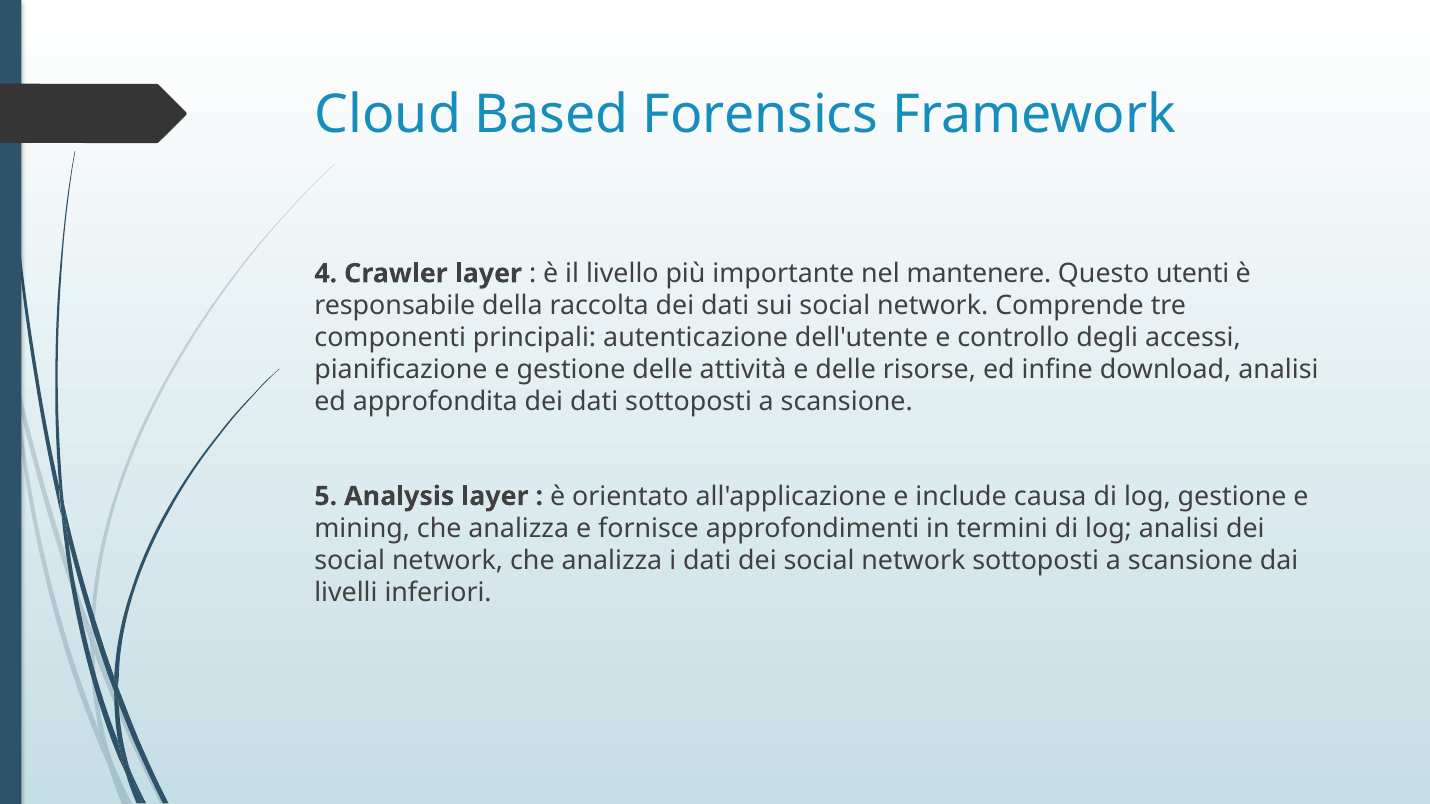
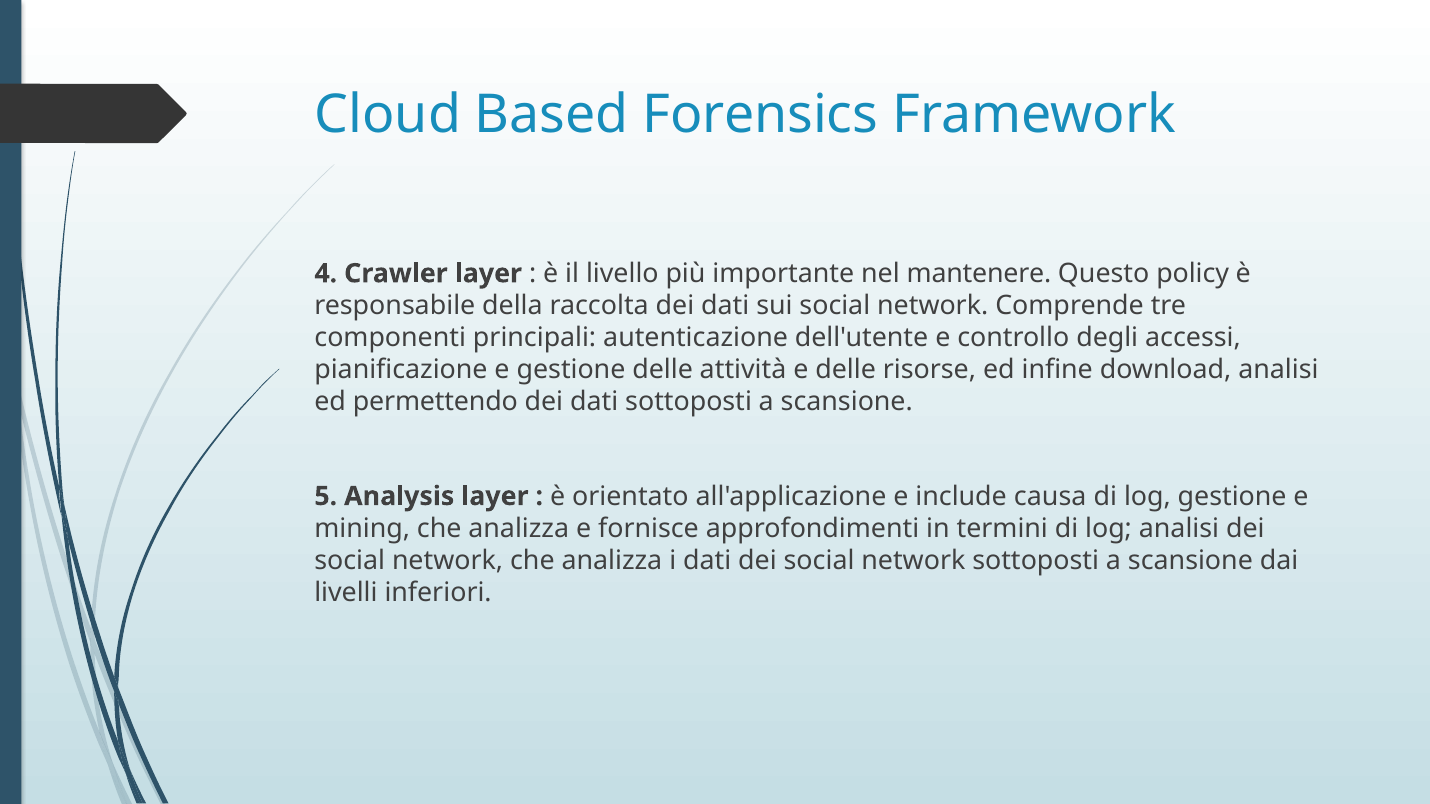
utenti: utenti -> policy
approfondita: approfondita -> permettendo
